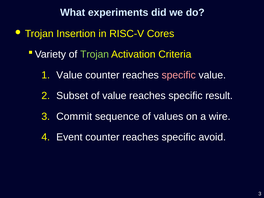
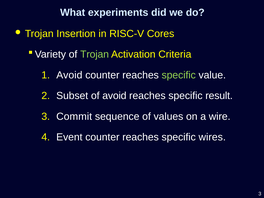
Value at (69, 75): Value -> Avoid
specific at (179, 75) colour: pink -> light green
of value: value -> avoid
avoid: avoid -> wires
